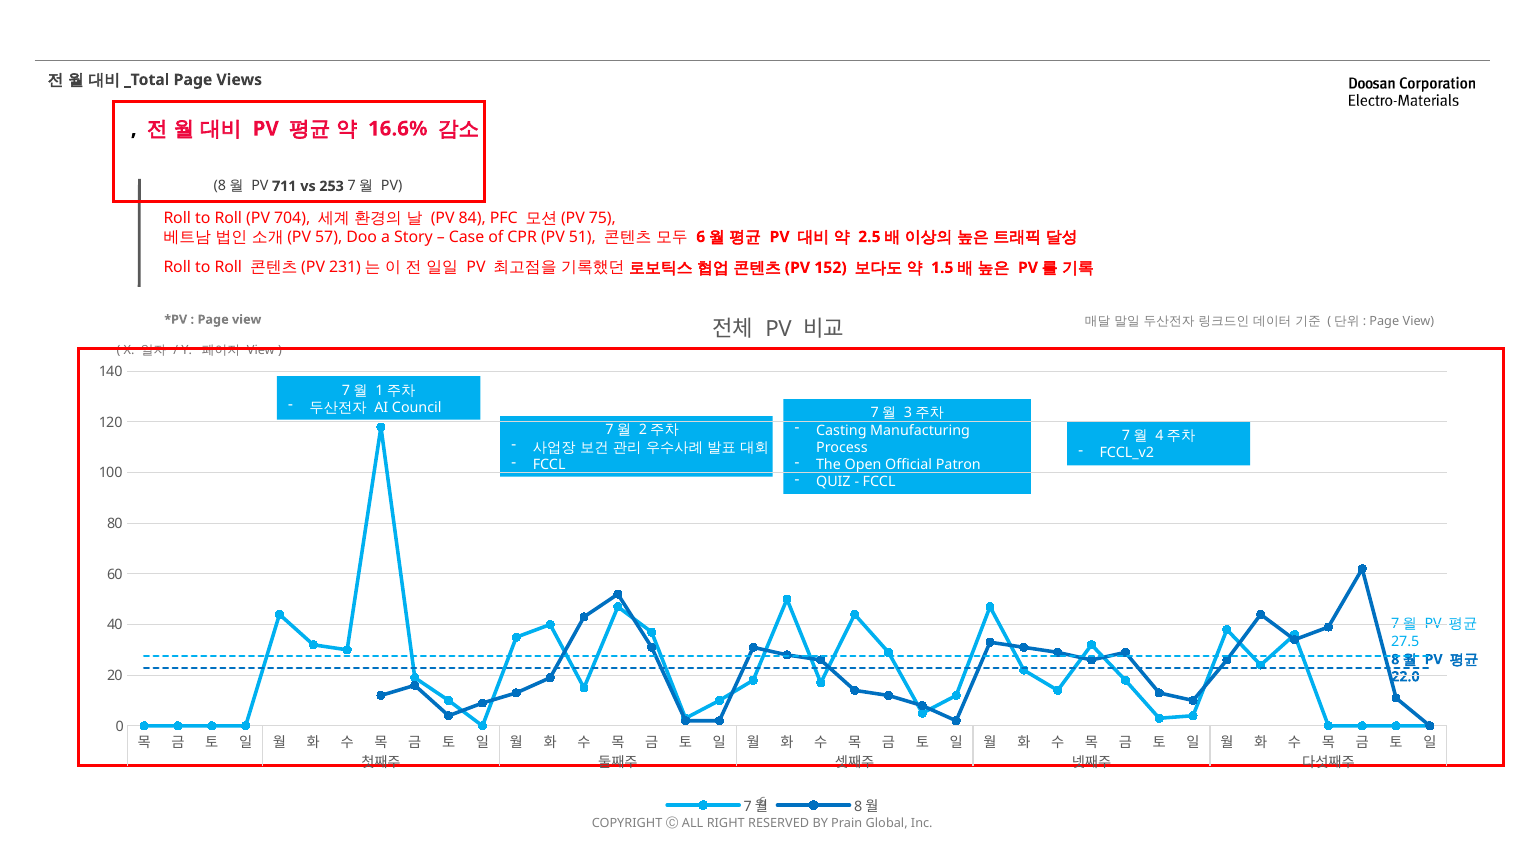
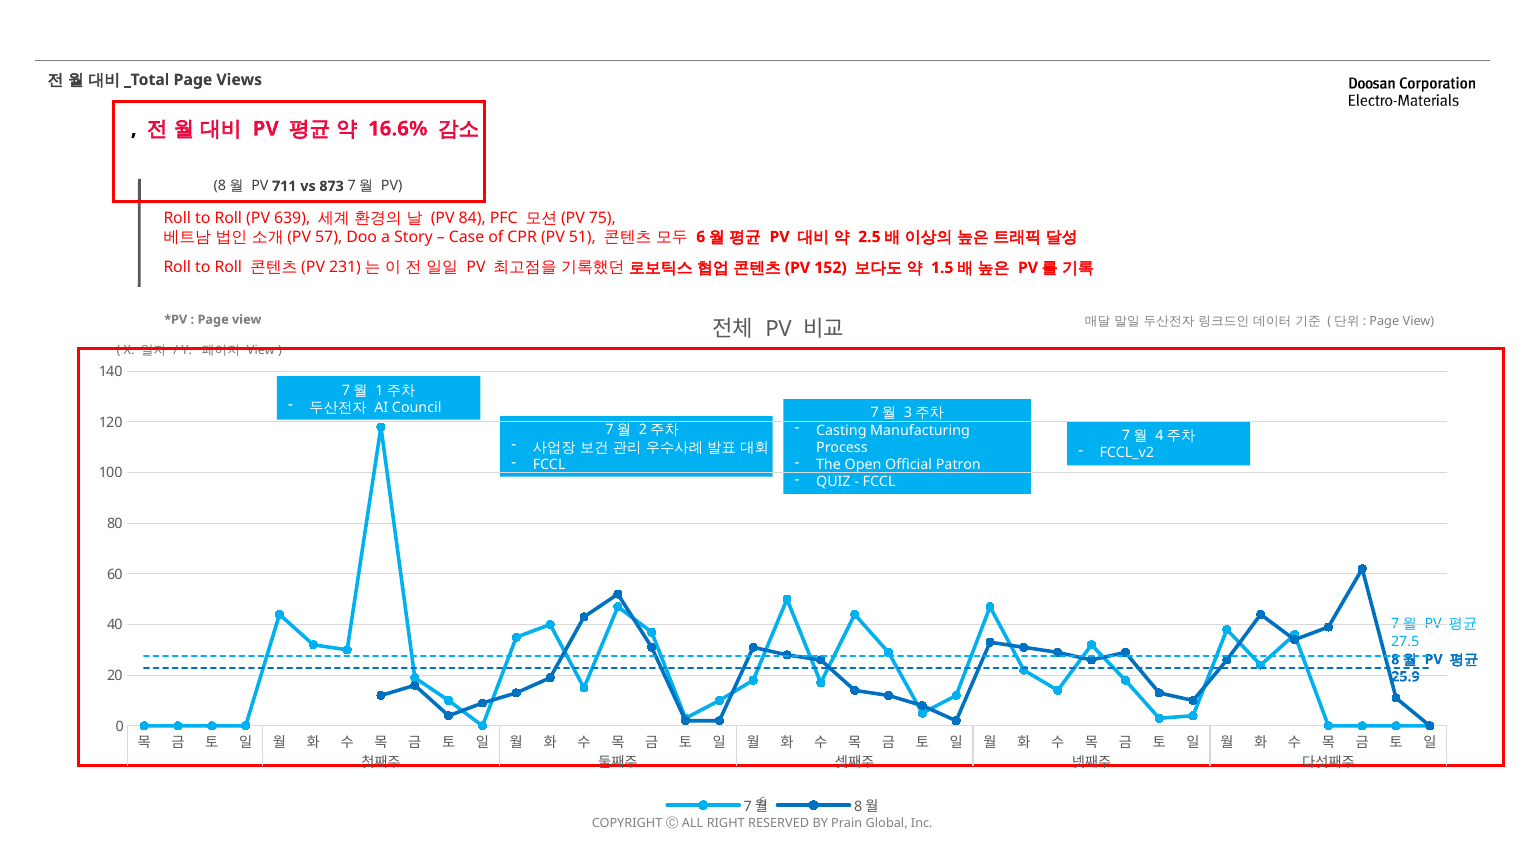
253: 253 -> 873
704: 704 -> 639
22.0: 22.0 -> 25.9
